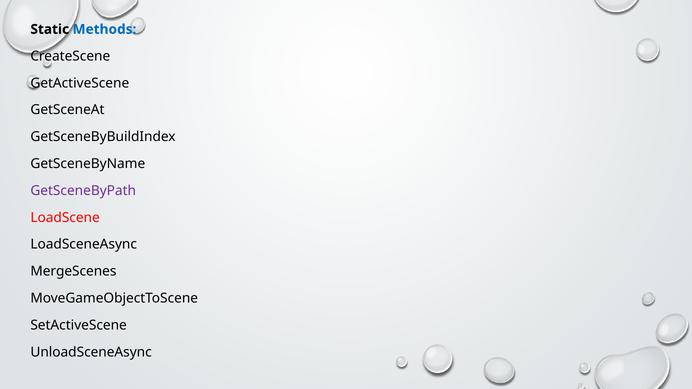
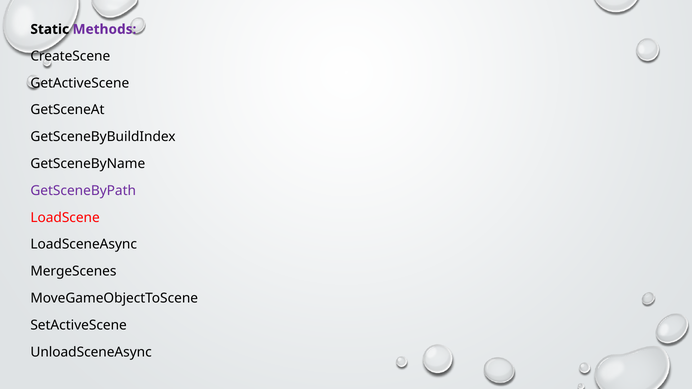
Methods colour: blue -> purple
